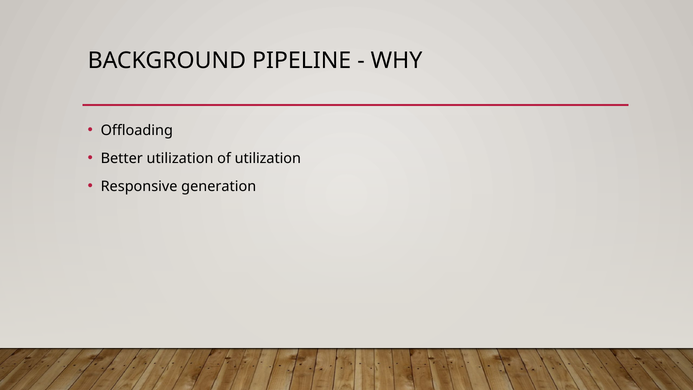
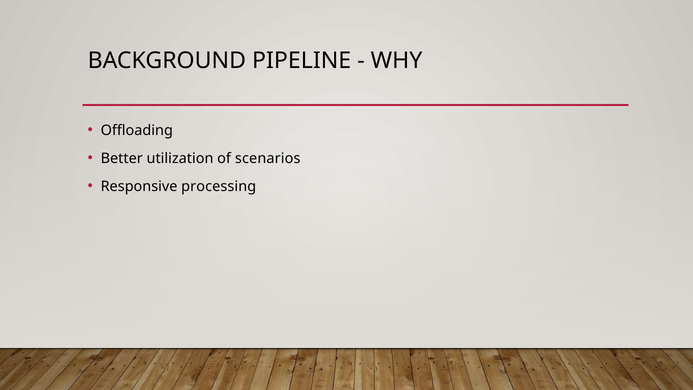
of utilization: utilization -> scenarios
generation: generation -> processing
